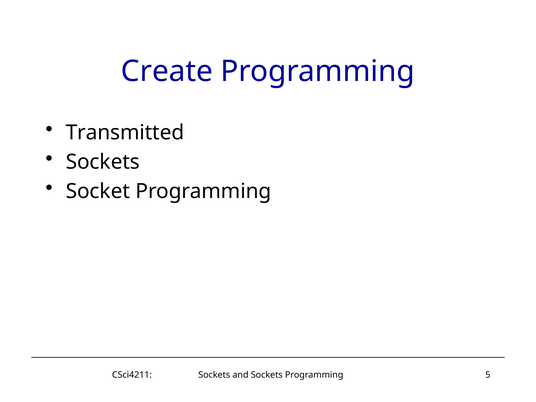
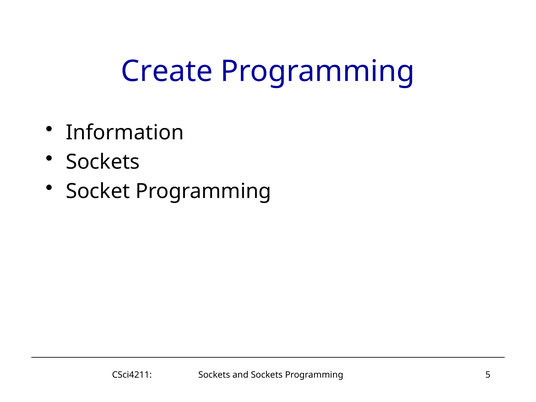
Transmitted: Transmitted -> Information
